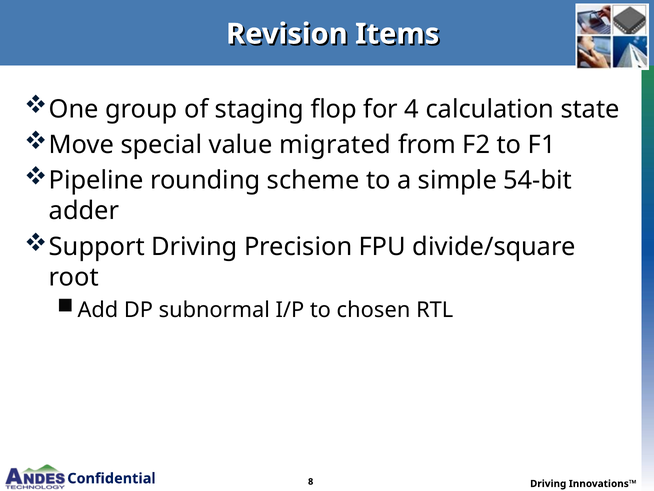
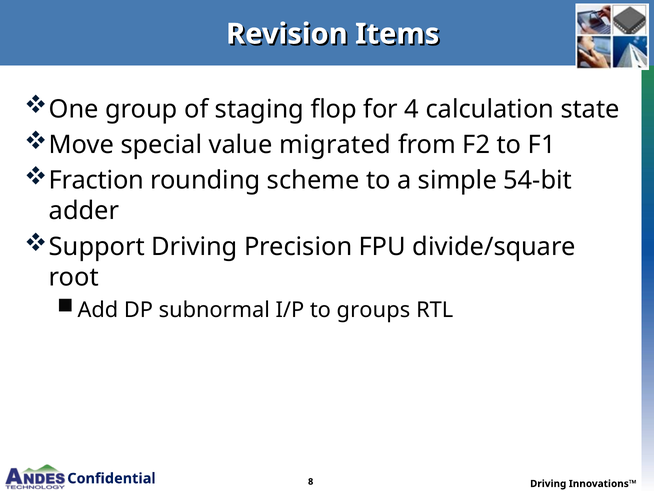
Pipeline: Pipeline -> Fraction
chosen: chosen -> groups
